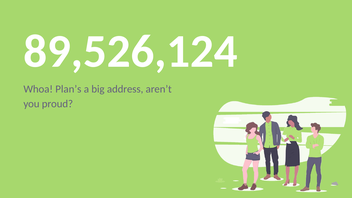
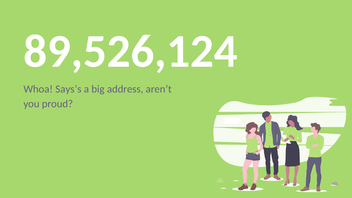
Plan’s: Plan’s -> Says’s
